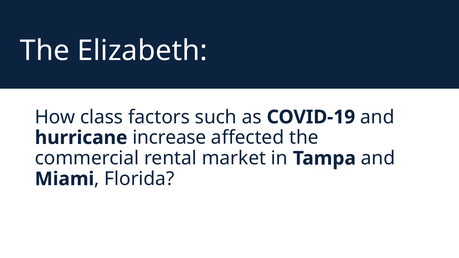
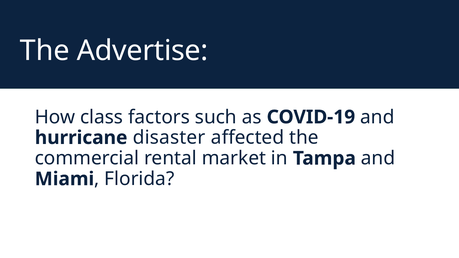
Elizabeth: Elizabeth -> Advertise
increase: increase -> disaster
